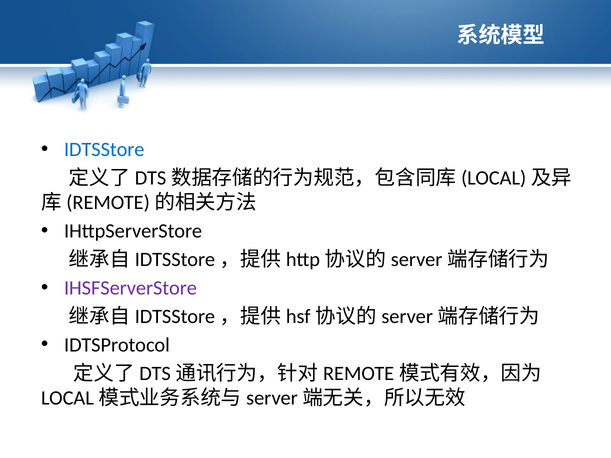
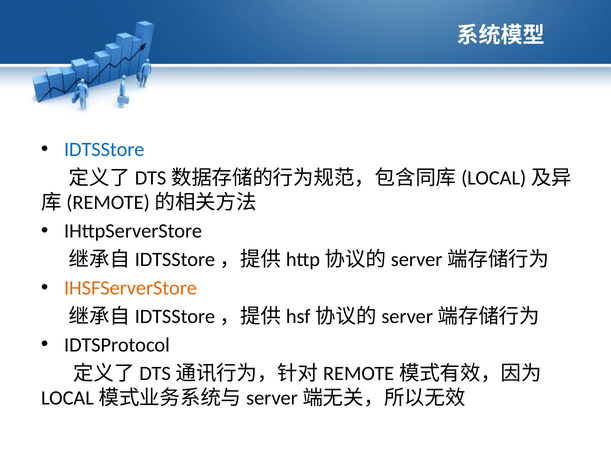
IHSFServerStore colour: purple -> orange
